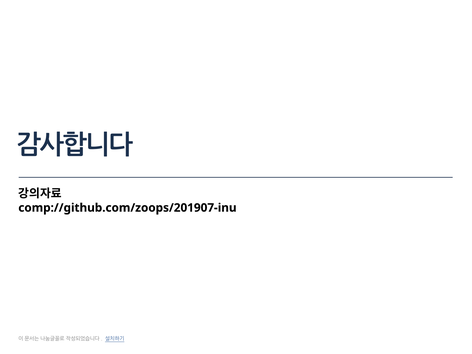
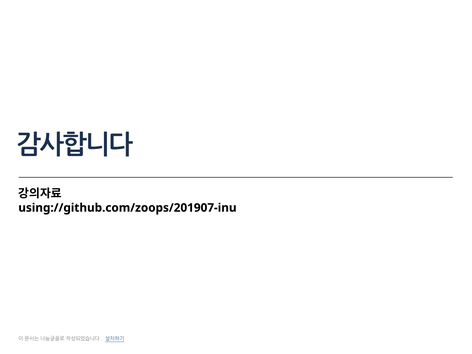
comp://github.com/zoops/201907-inu: comp://github.com/zoops/201907-inu -> using://github.com/zoops/201907-inu
